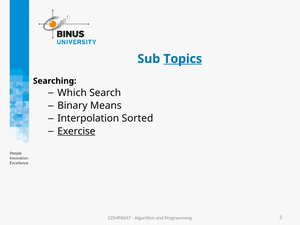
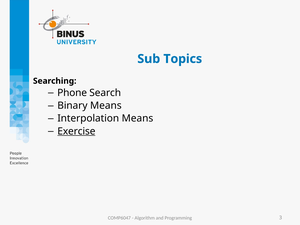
Topics underline: present -> none
Which: Which -> Phone
Interpolation Sorted: Sorted -> Means
